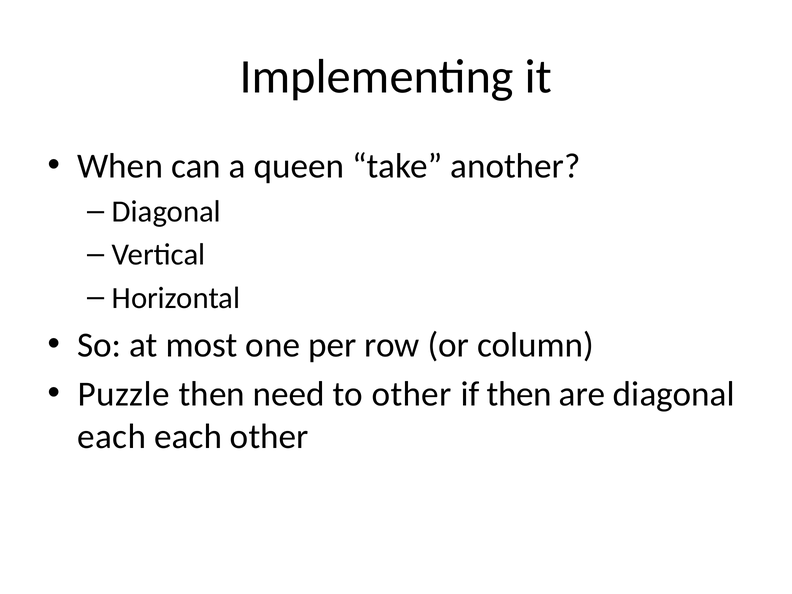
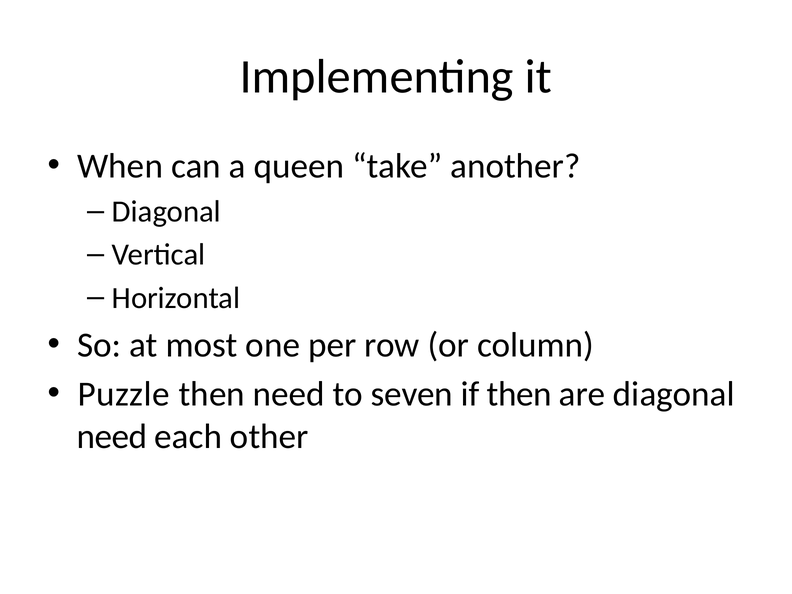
to other: other -> seven
each at (112, 436): each -> need
